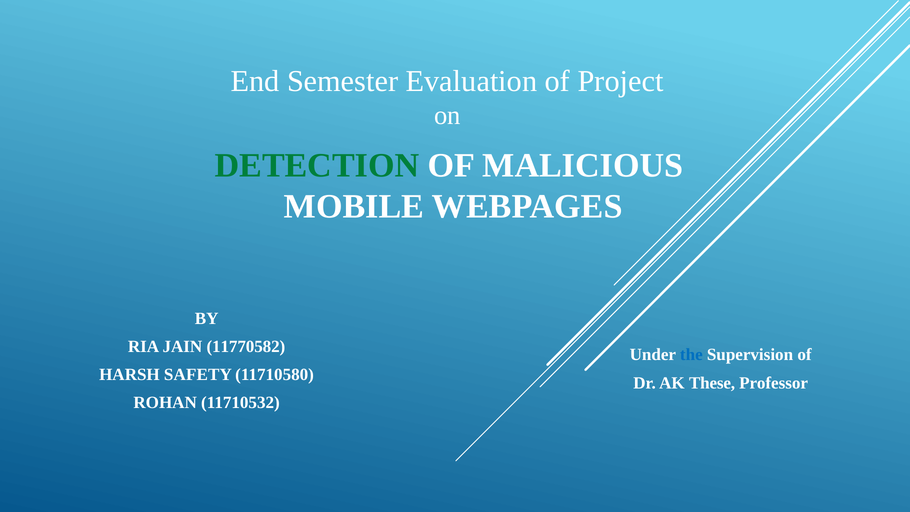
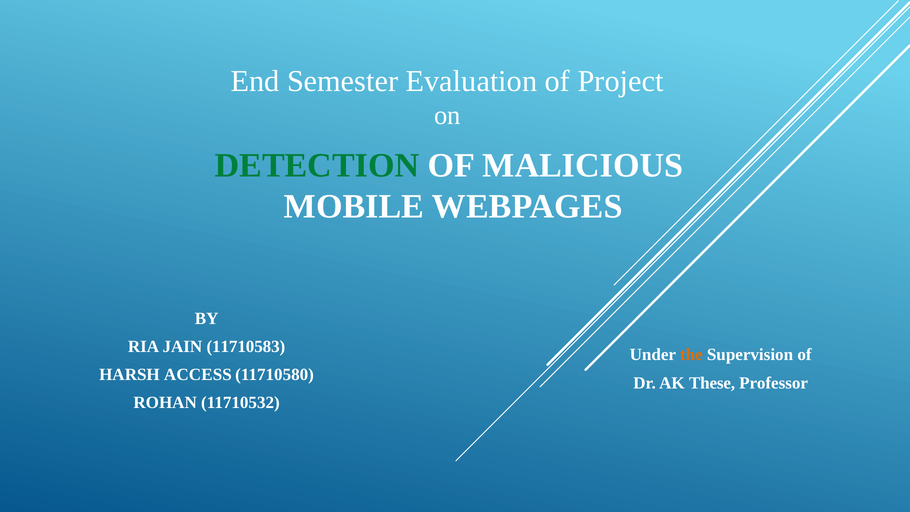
11770582: 11770582 -> 11710583
the colour: blue -> orange
SAFETY: SAFETY -> ACCESS
